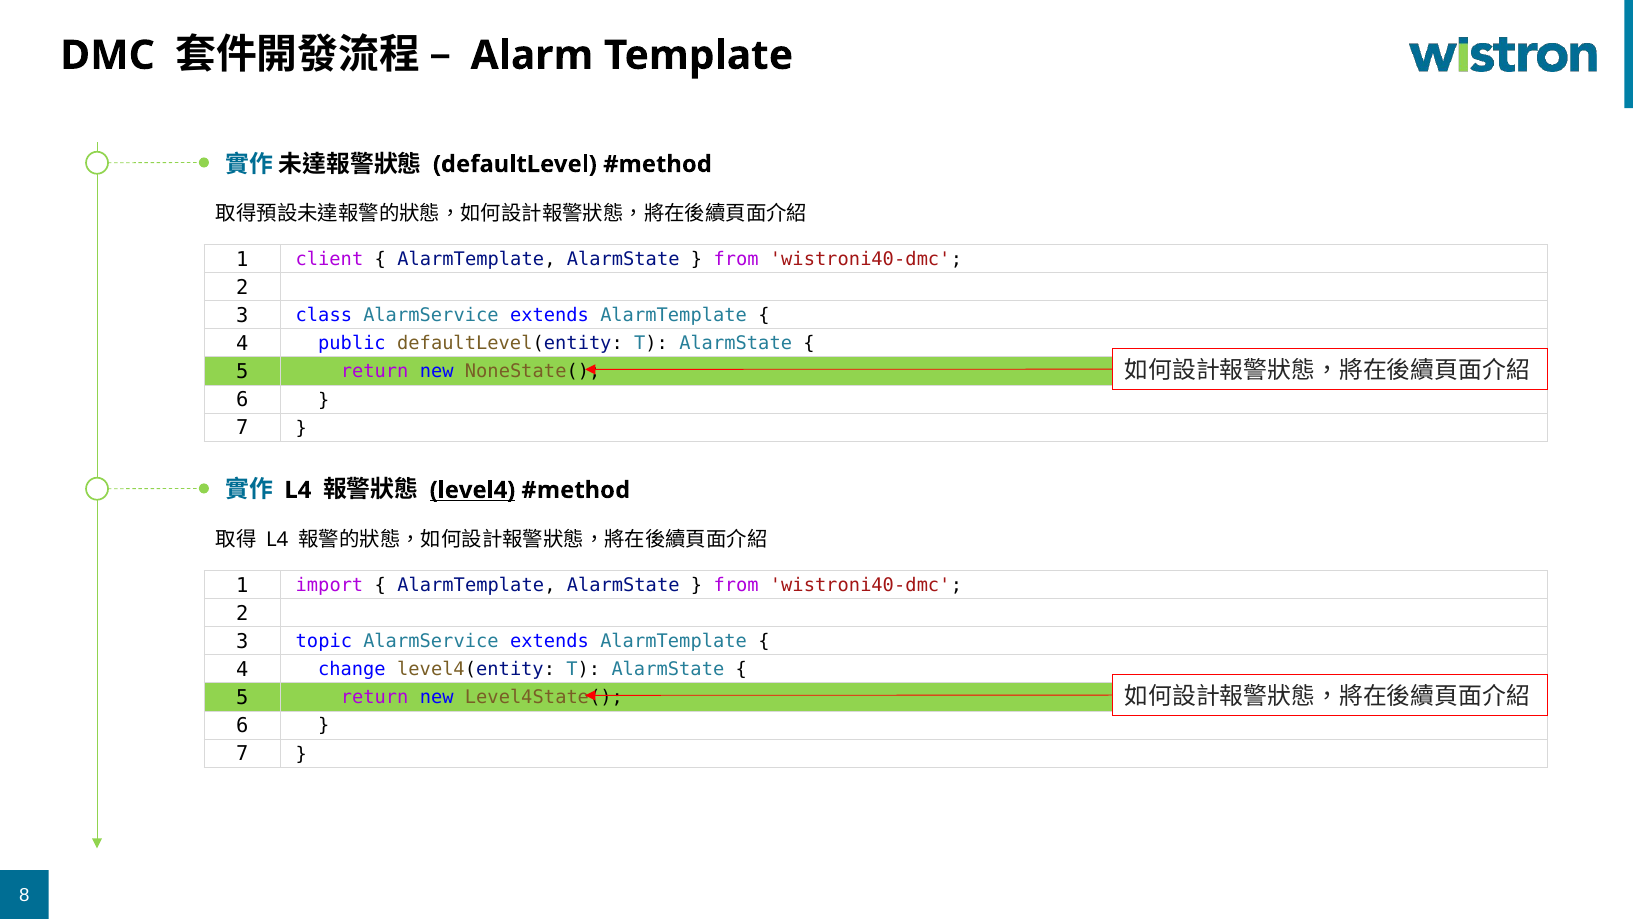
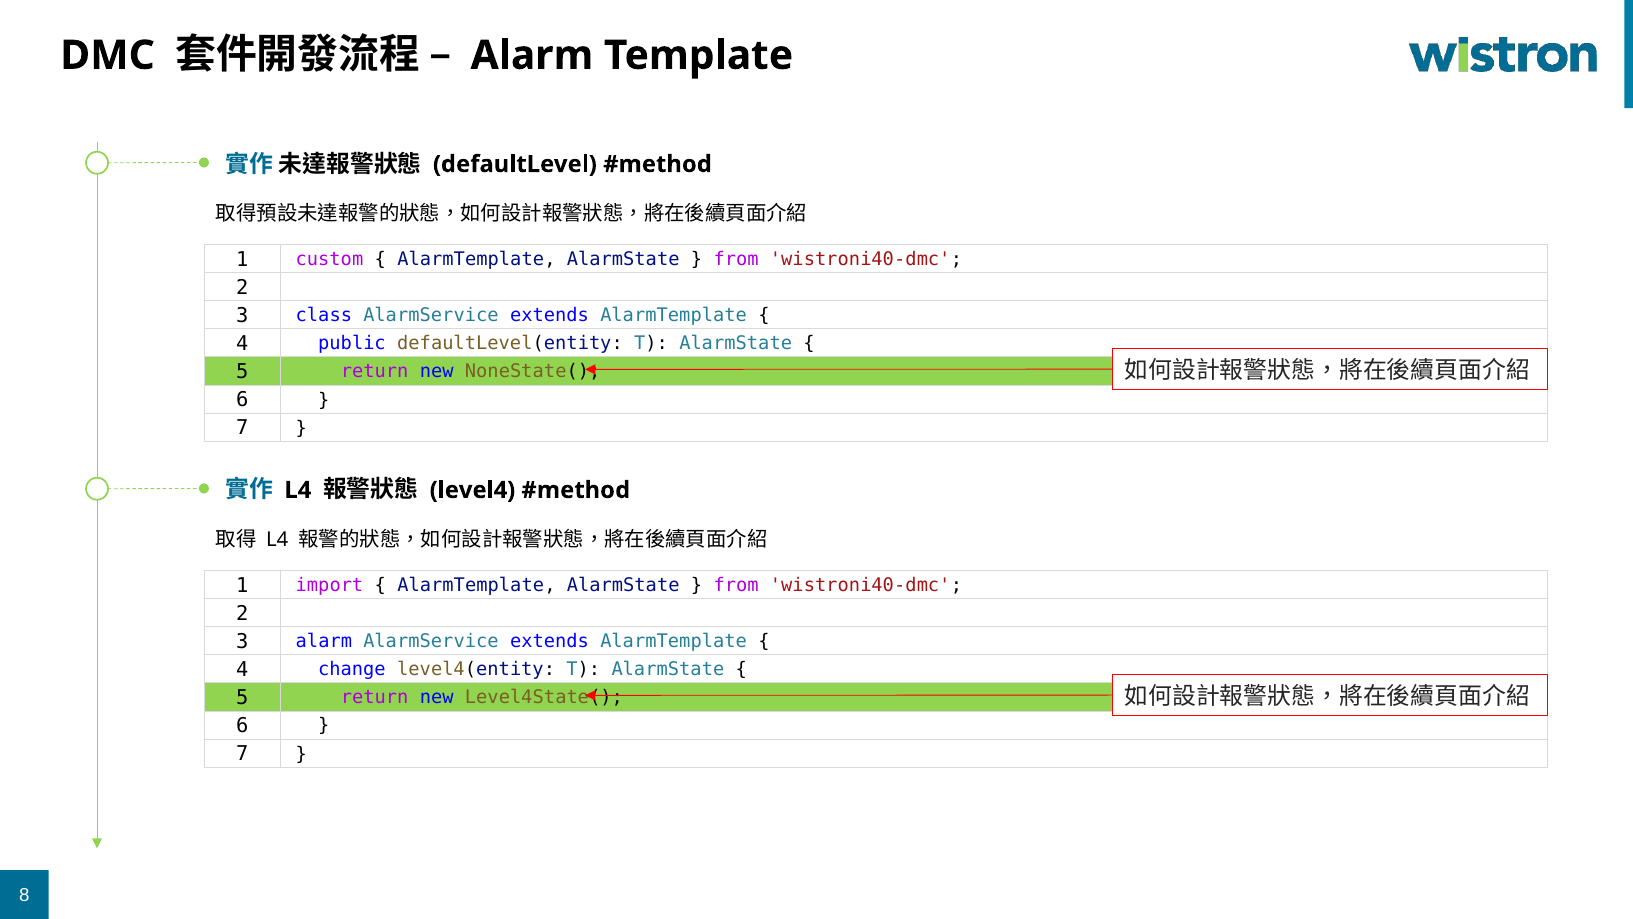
client: client -> custom
level4 underline: present -> none
3 topic: topic -> alarm
